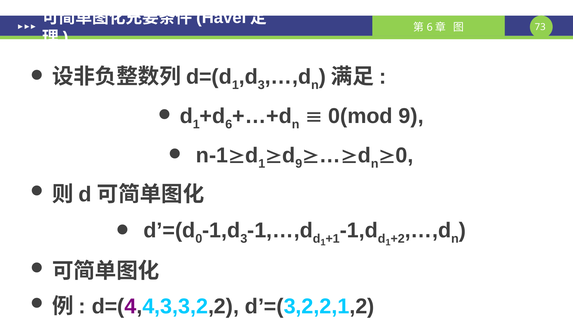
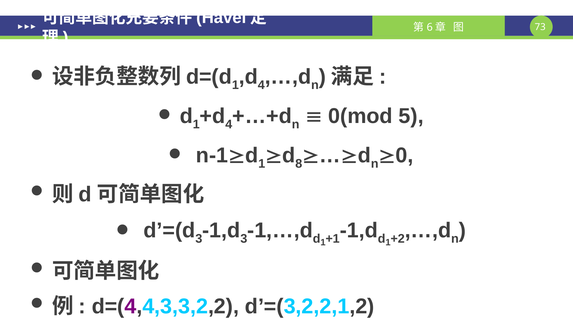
3 at (261, 85): 3 -> 4
6 at (229, 125): 6 -> 4
0(mod 9: 9 -> 5
9 at (299, 164): 9 -> 8
0 at (199, 239): 0 -> 3
